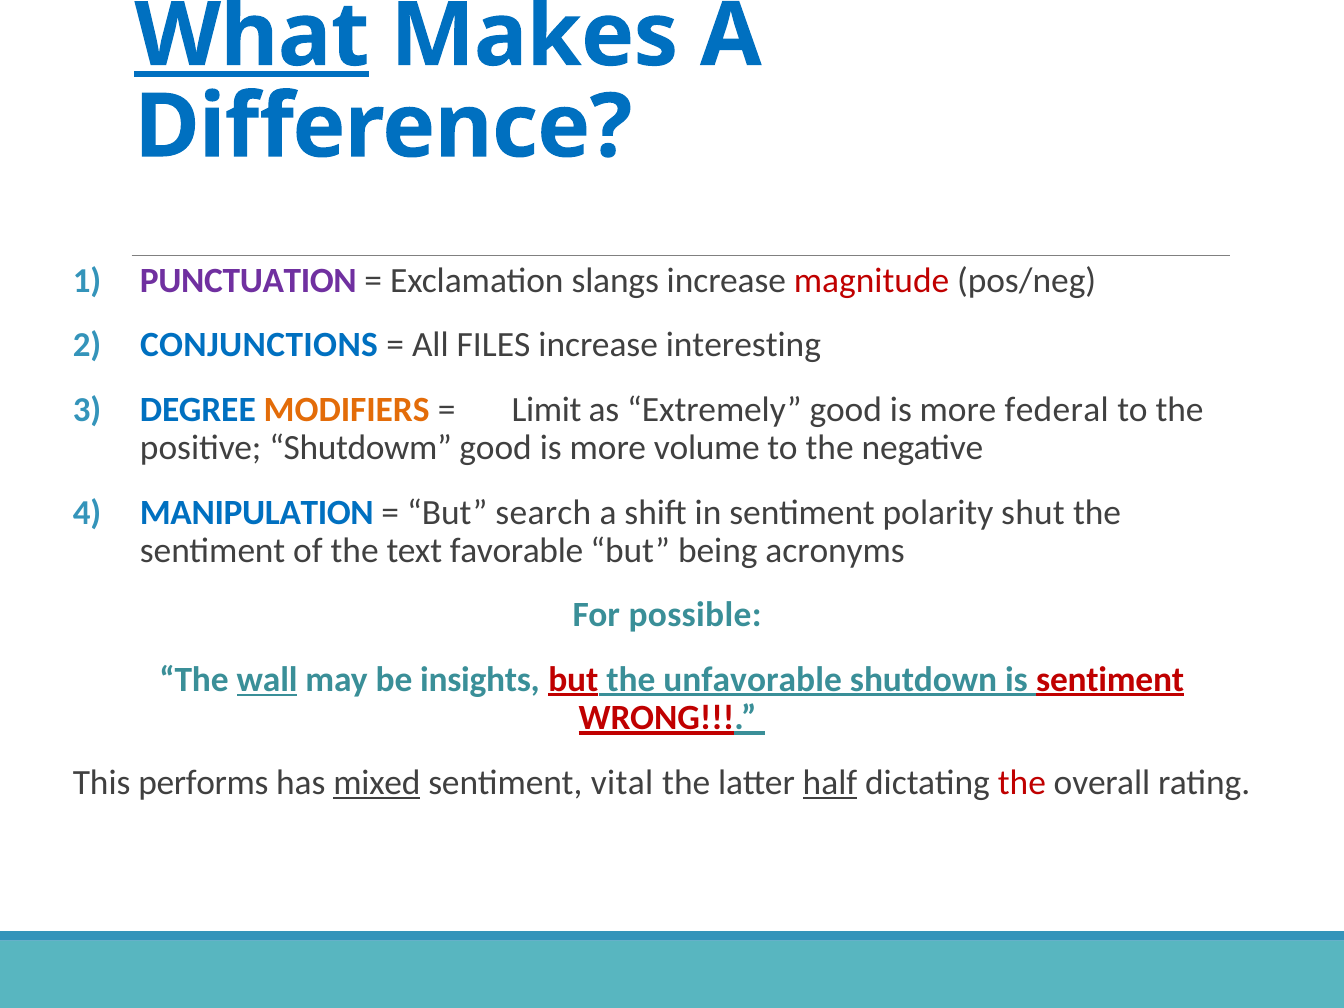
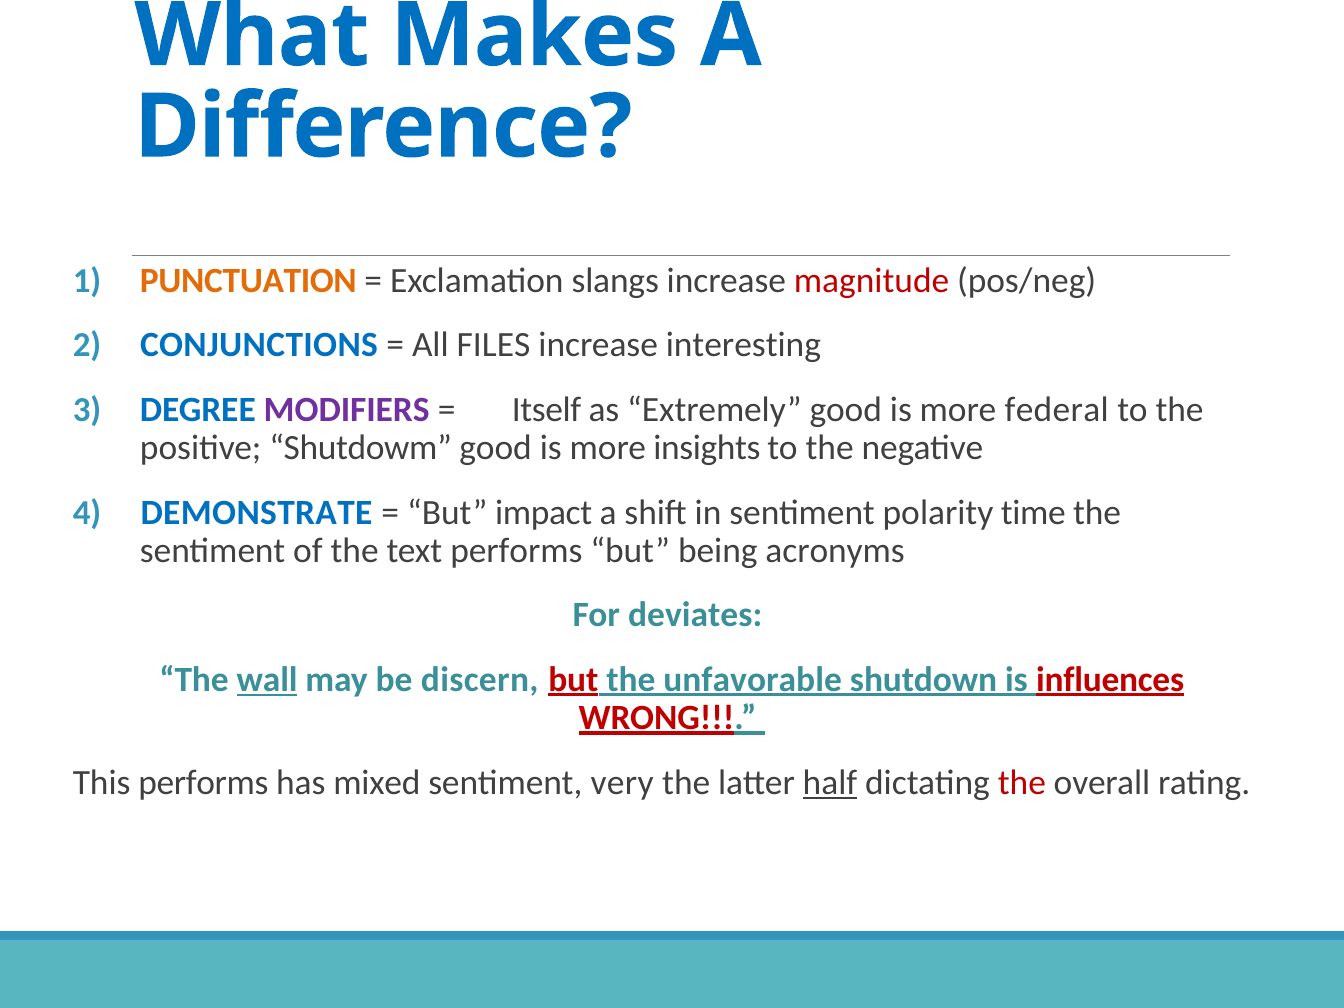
What underline: present -> none
PUNCTUATION colour: purple -> orange
MODIFIERS colour: orange -> purple
Limit: Limit -> Itself
volume: volume -> insights
MANIPULATION: MANIPULATION -> DEMONSTRATE
search: search -> impact
shut: shut -> time
text favorable: favorable -> performs
possible: possible -> deviates
insights: insights -> discern
is sentiment: sentiment -> influences
mixed underline: present -> none
vital: vital -> very
